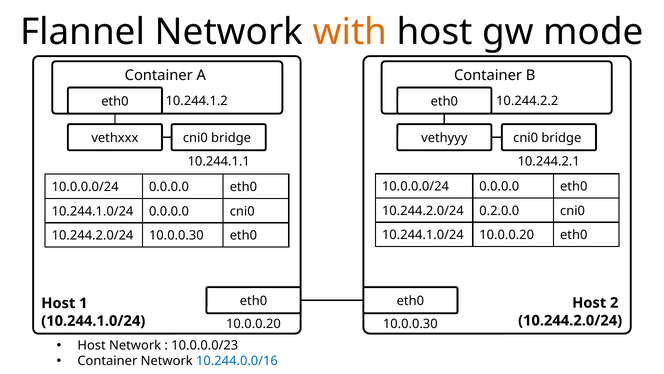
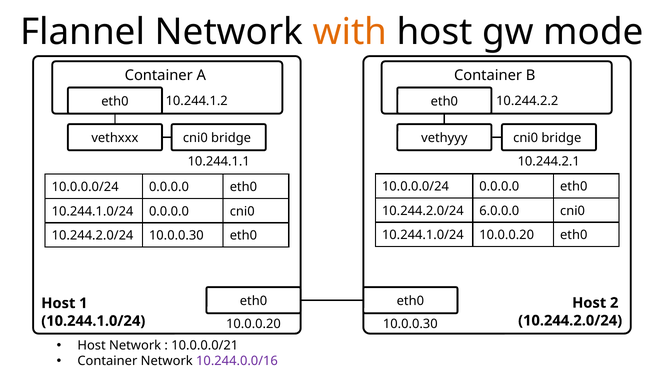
0.2.0.0: 0.2.0.0 -> 6.0.0.0
10.0.0.0/23: 10.0.0.0/23 -> 10.0.0.0/21
10.244.0.0/16 colour: blue -> purple
